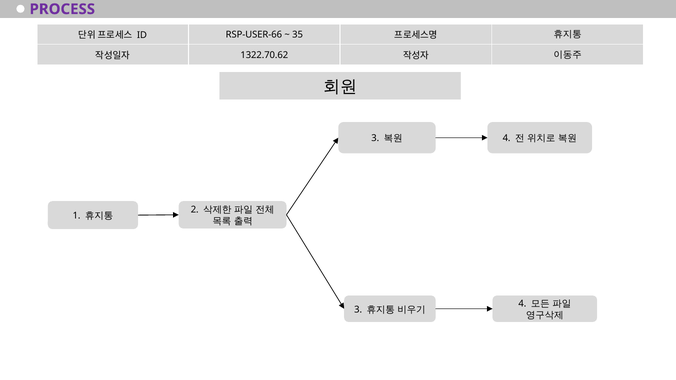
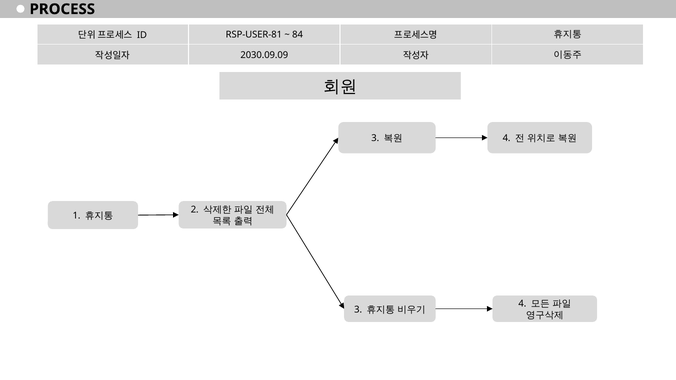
PROCESS colour: purple -> black
RSP-USER-66: RSP-USER-66 -> RSP-USER-81
35: 35 -> 84
1322.70.62: 1322.70.62 -> 2030.09.09
